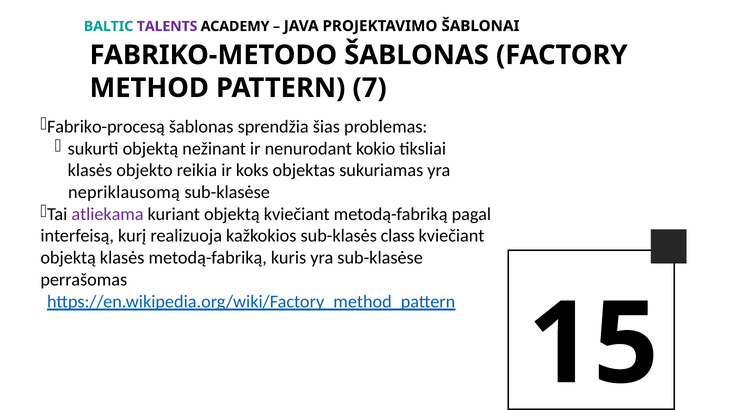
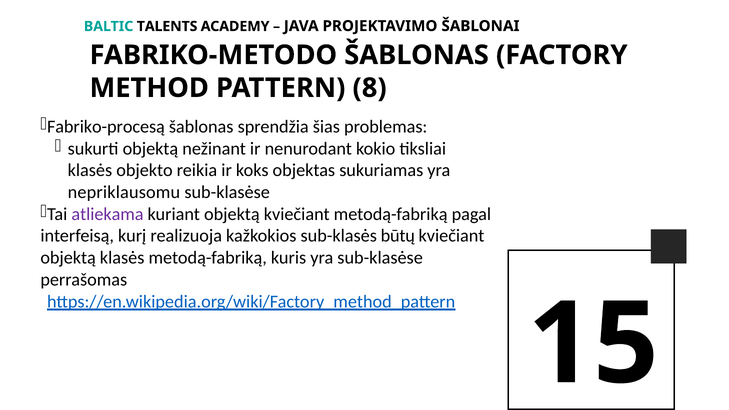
TALENTS colour: purple -> black
7: 7 -> 8
nepriklausomą: nepriklausomą -> nepriklausomu
class: class -> būtų
